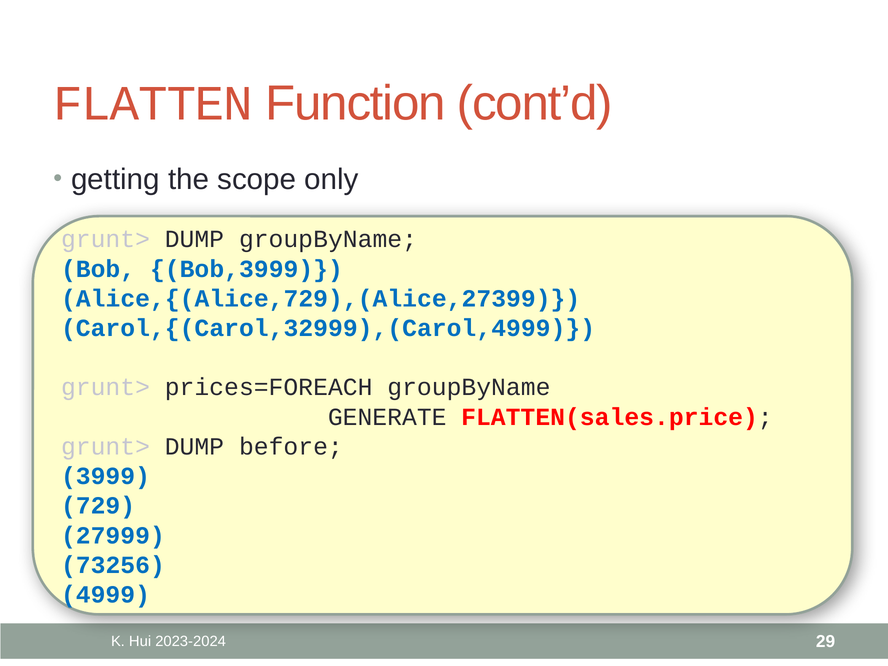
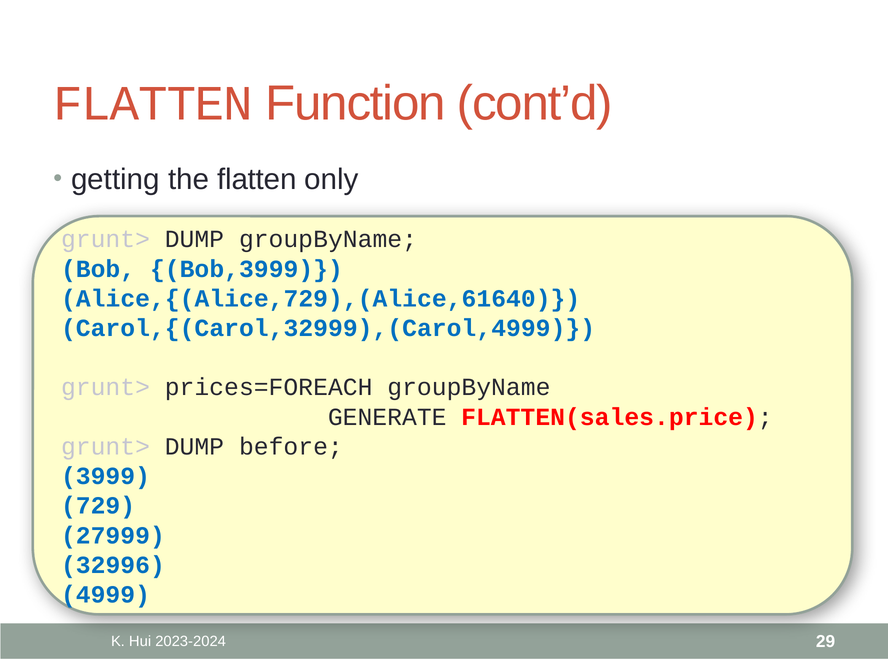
the scope: scope -> flatten
Alice,{(Alice,729),(Alice,27399: Alice,{(Alice,729),(Alice,27399 -> Alice,{(Alice,729),(Alice,61640
73256: 73256 -> 32996
